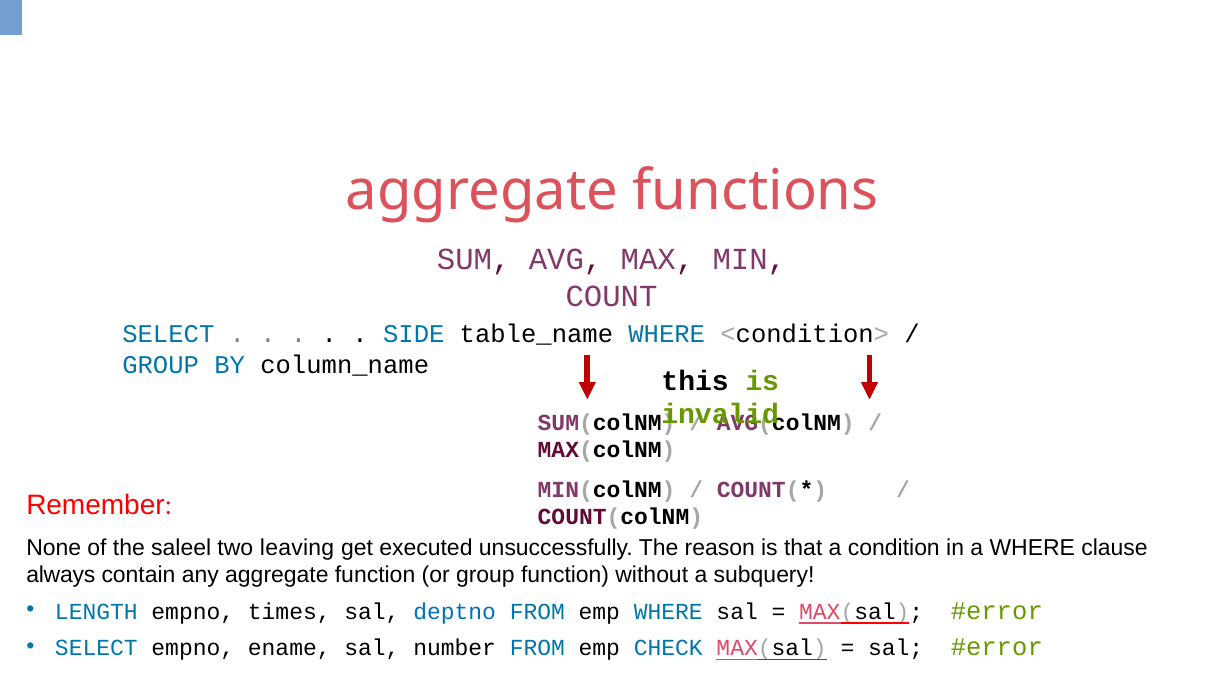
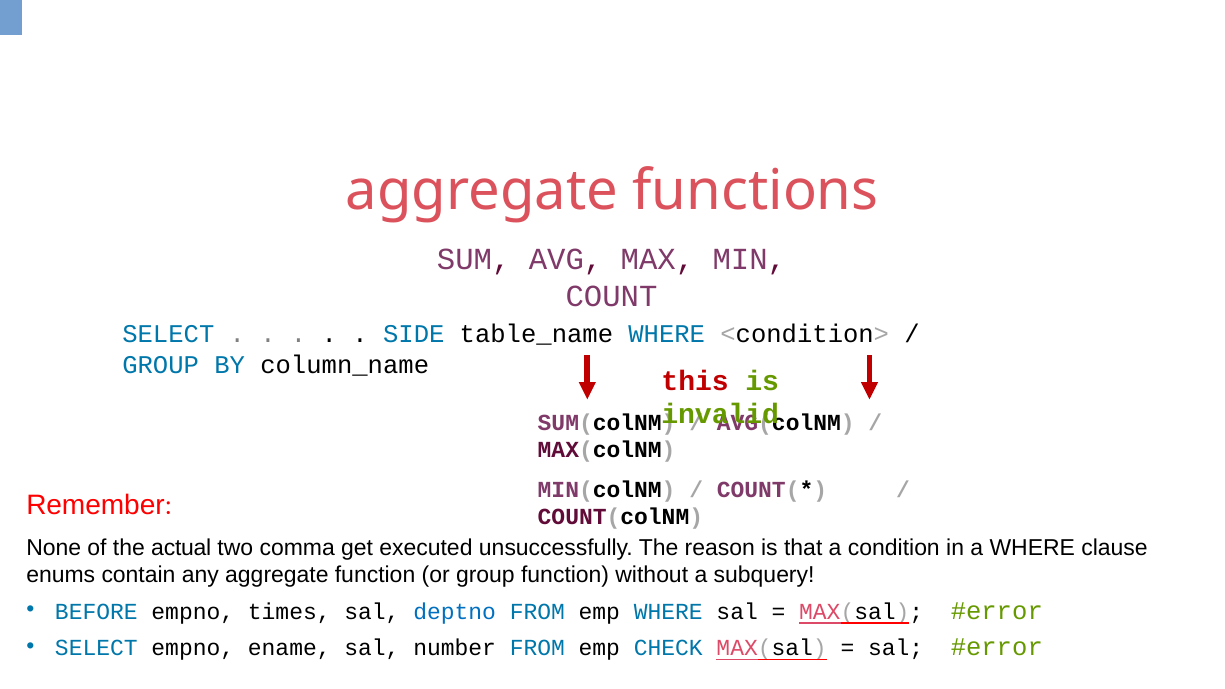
this colour: black -> red
saleel: saleel -> actual
leaving: leaving -> comma
always: always -> enums
LENGTH: LENGTH -> BEFORE
